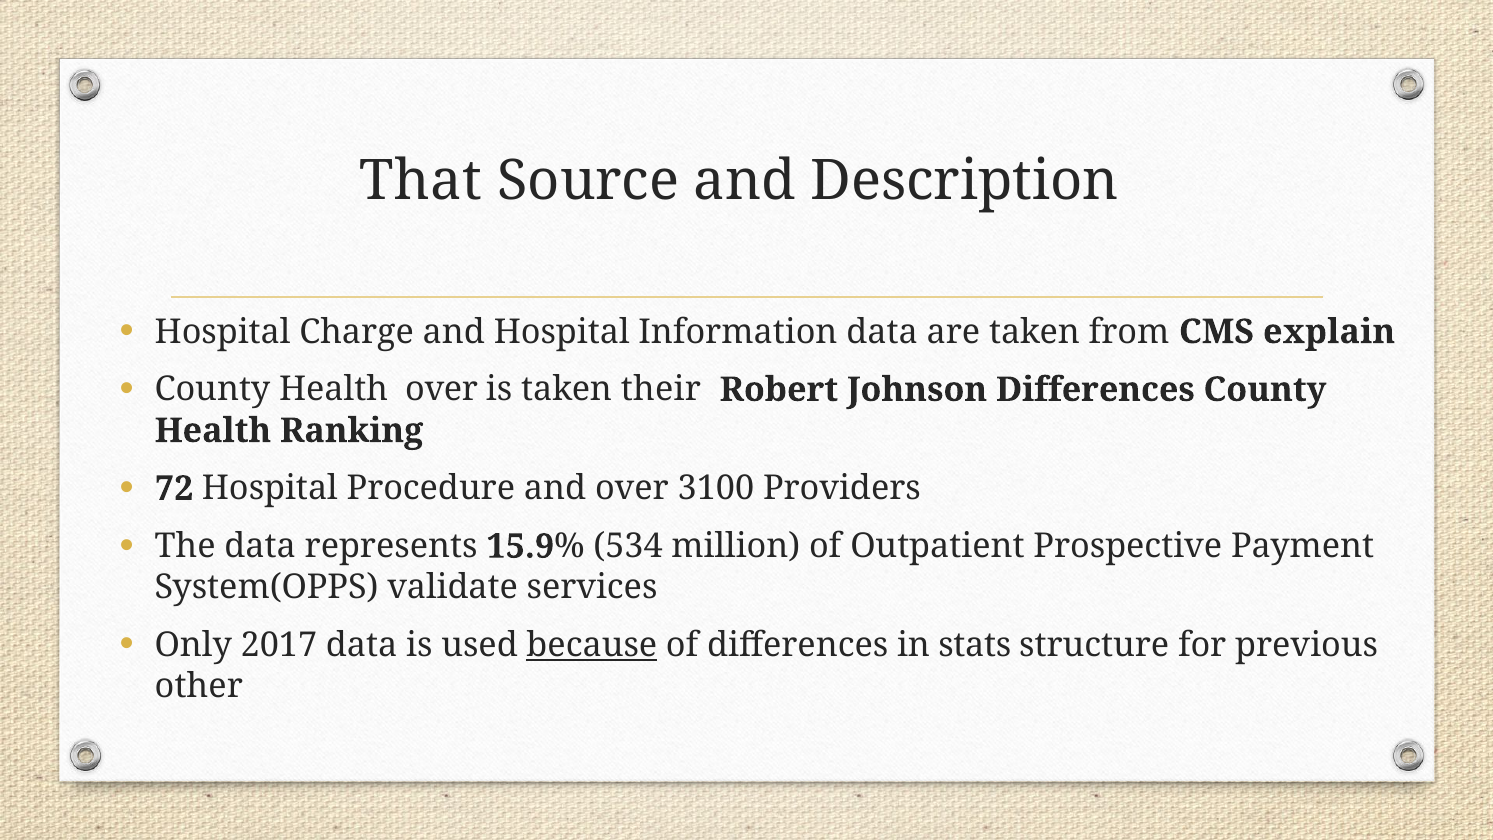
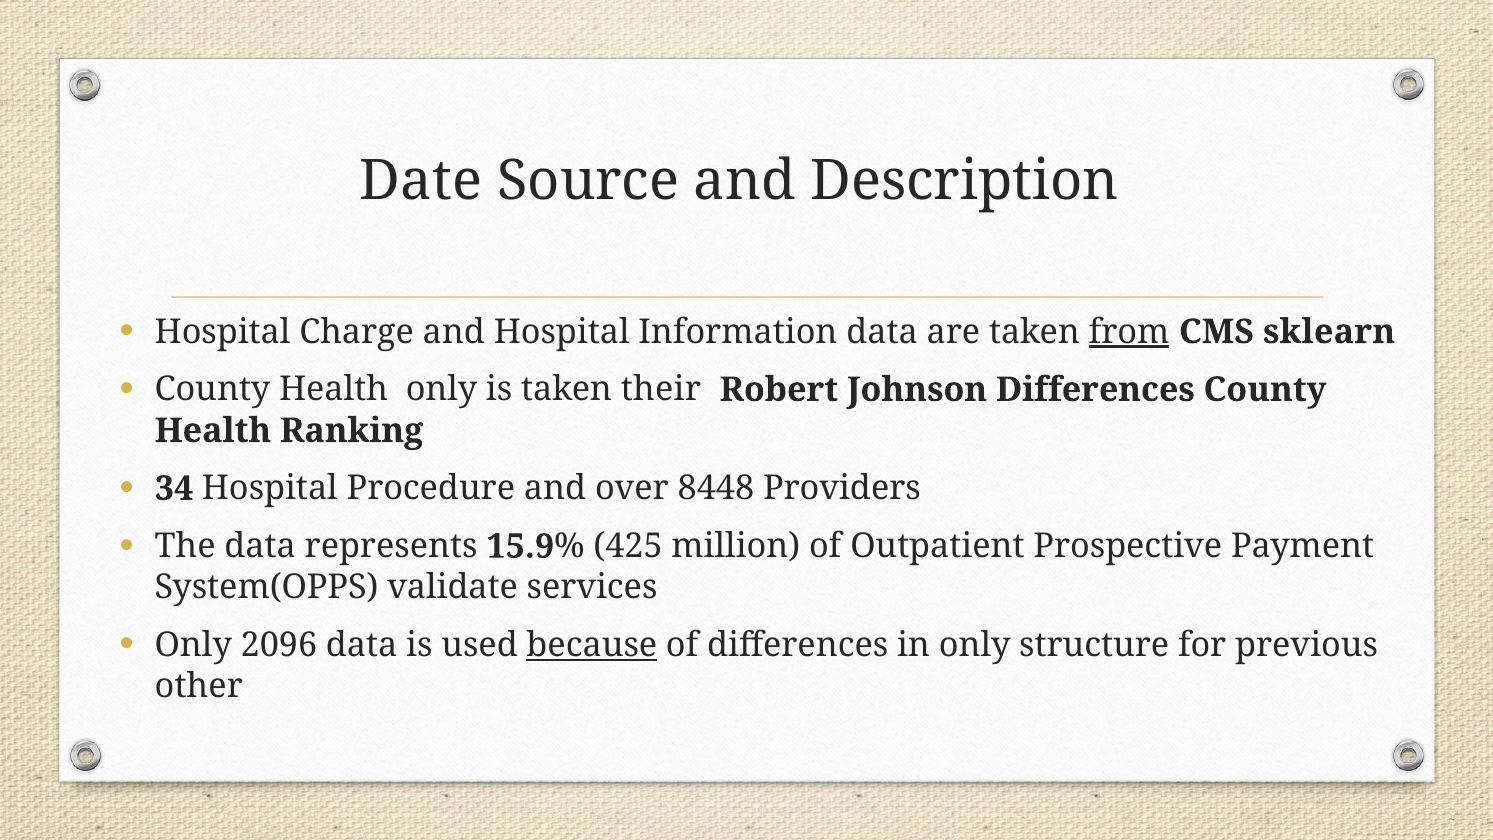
That: That -> Date
from underline: none -> present
explain: explain -> sklearn
Health over: over -> only
72: 72 -> 34
3100: 3100 -> 8448
534: 534 -> 425
2017: 2017 -> 2096
in stats: stats -> only
